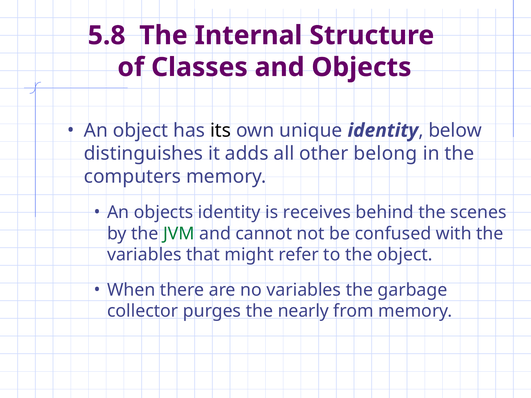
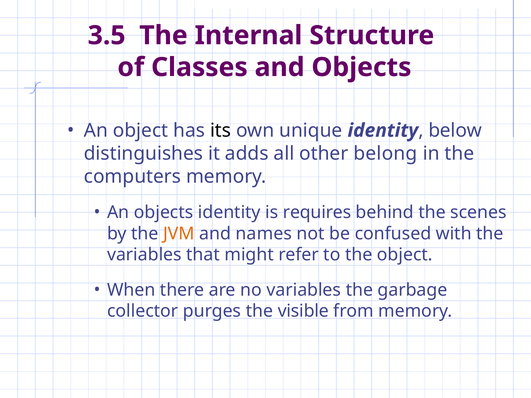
5.8: 5.8 -> 3.5
receives: receives -> requires
JVM colour: green -> orange
cannot: cannot -> names
nearly: nearly -> visible
